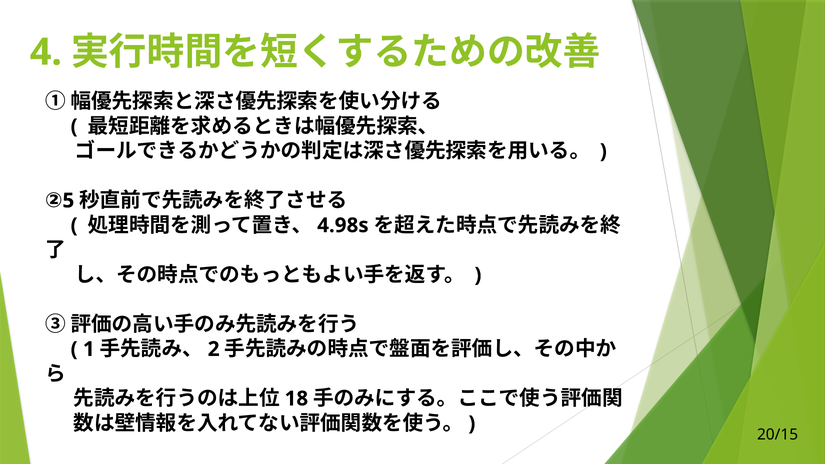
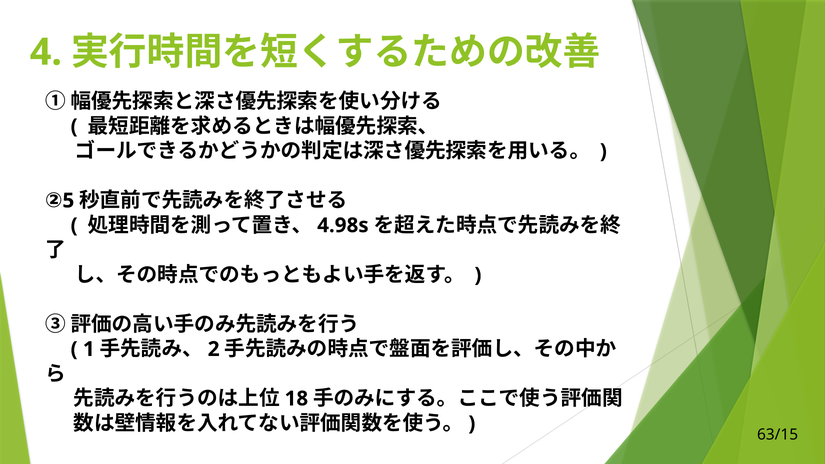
20/15: 20/15 -> 63/15
